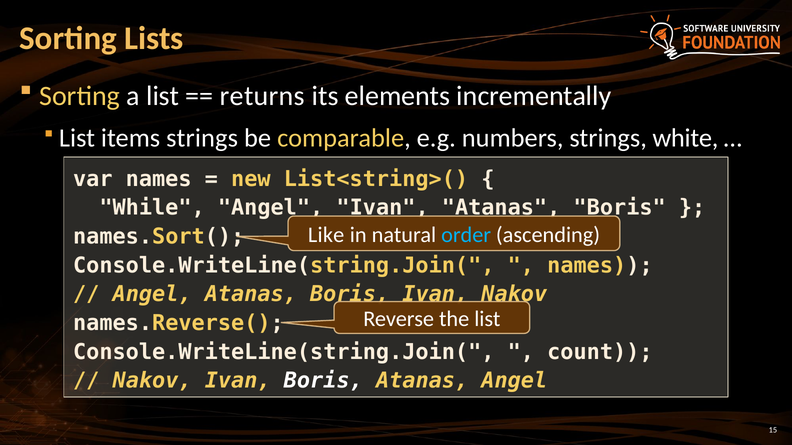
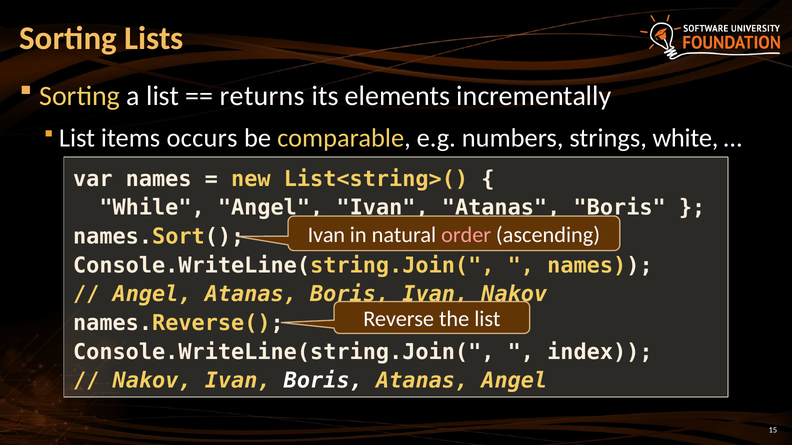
items strings: strings -> occurs
Like at (326, 235): Like -> Ivan
order colour: light blue -> pink
count: count -> index
